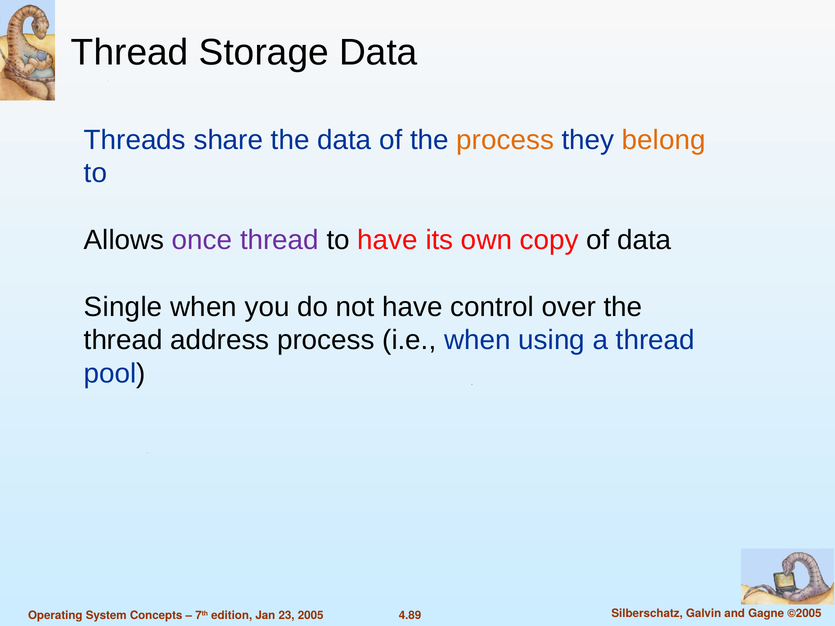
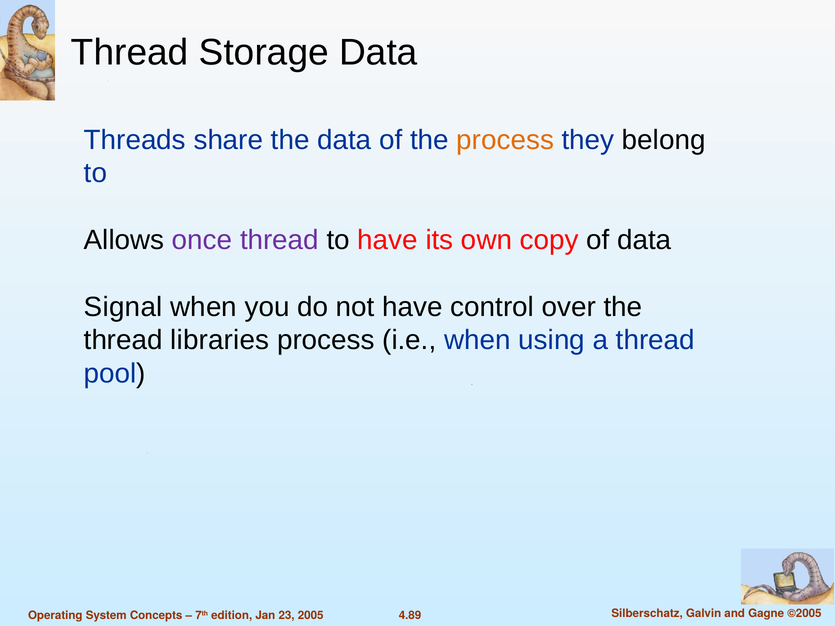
belong colour: orange -> black
Single: Single -> Signal
address: address -> libraries
